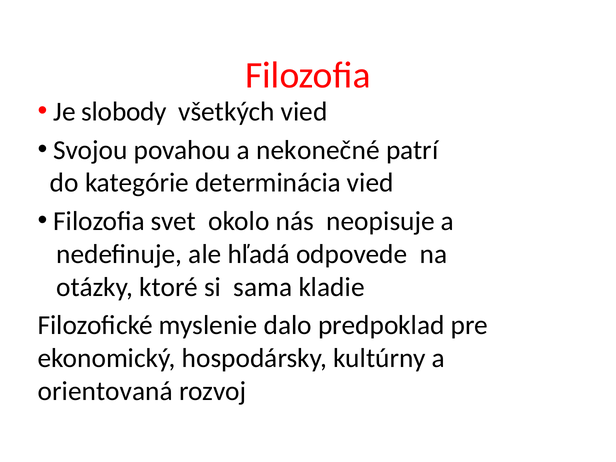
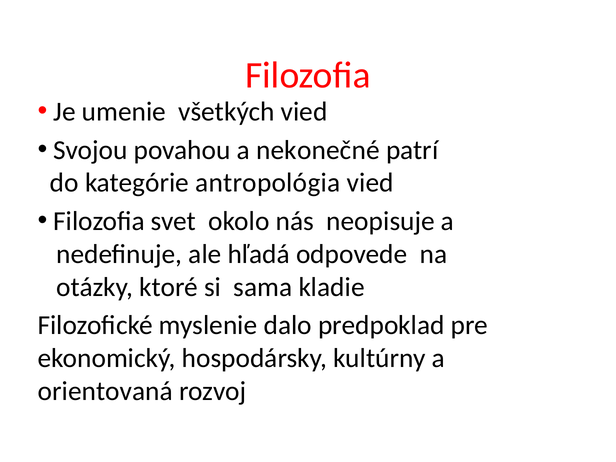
slobody: slobody -> umenie
determinácia: determinácia -> antropológia
